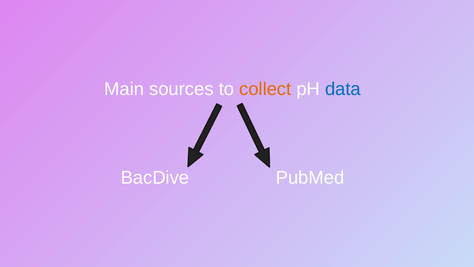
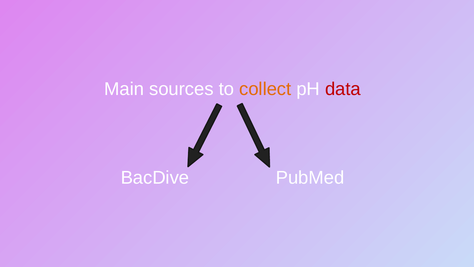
data colour: blue -> red
